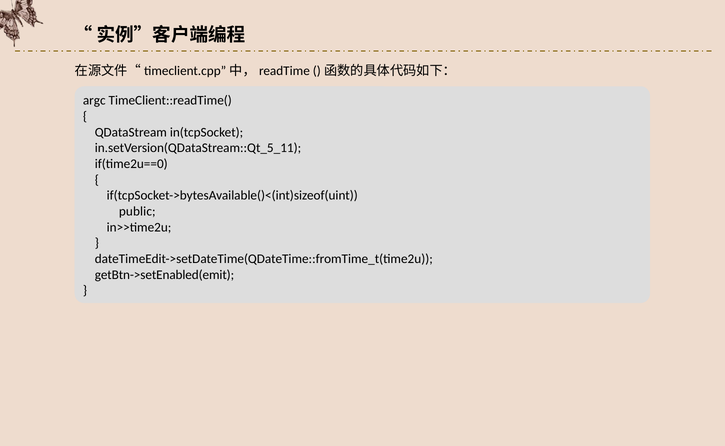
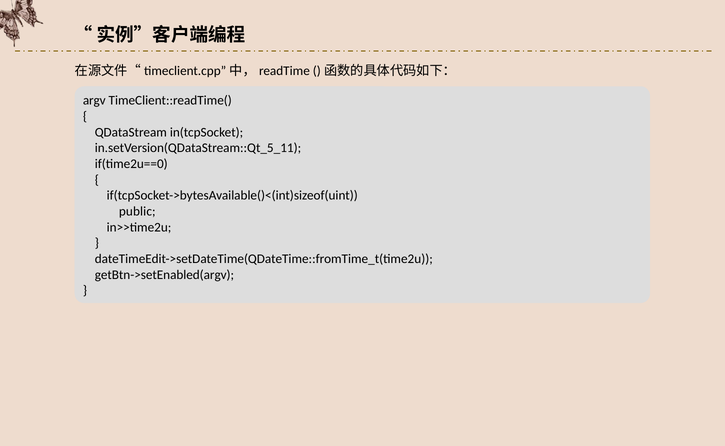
argc: argc -> argv
getBtn->setEnabled(emit: getBtn->setEnabled(emit -> getBtn->setEnabled(argv
